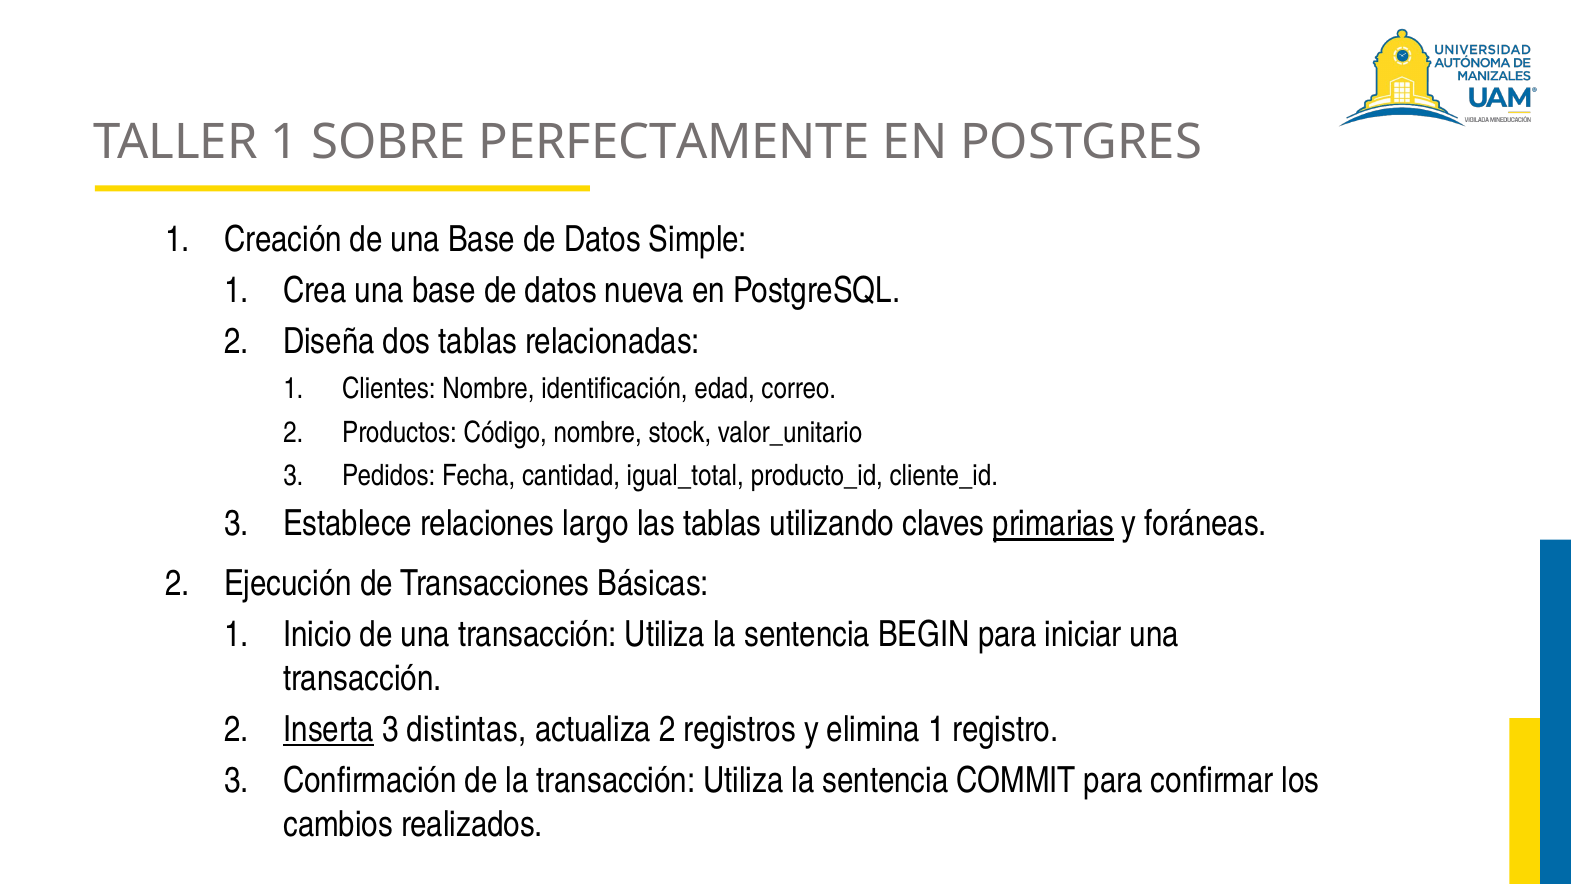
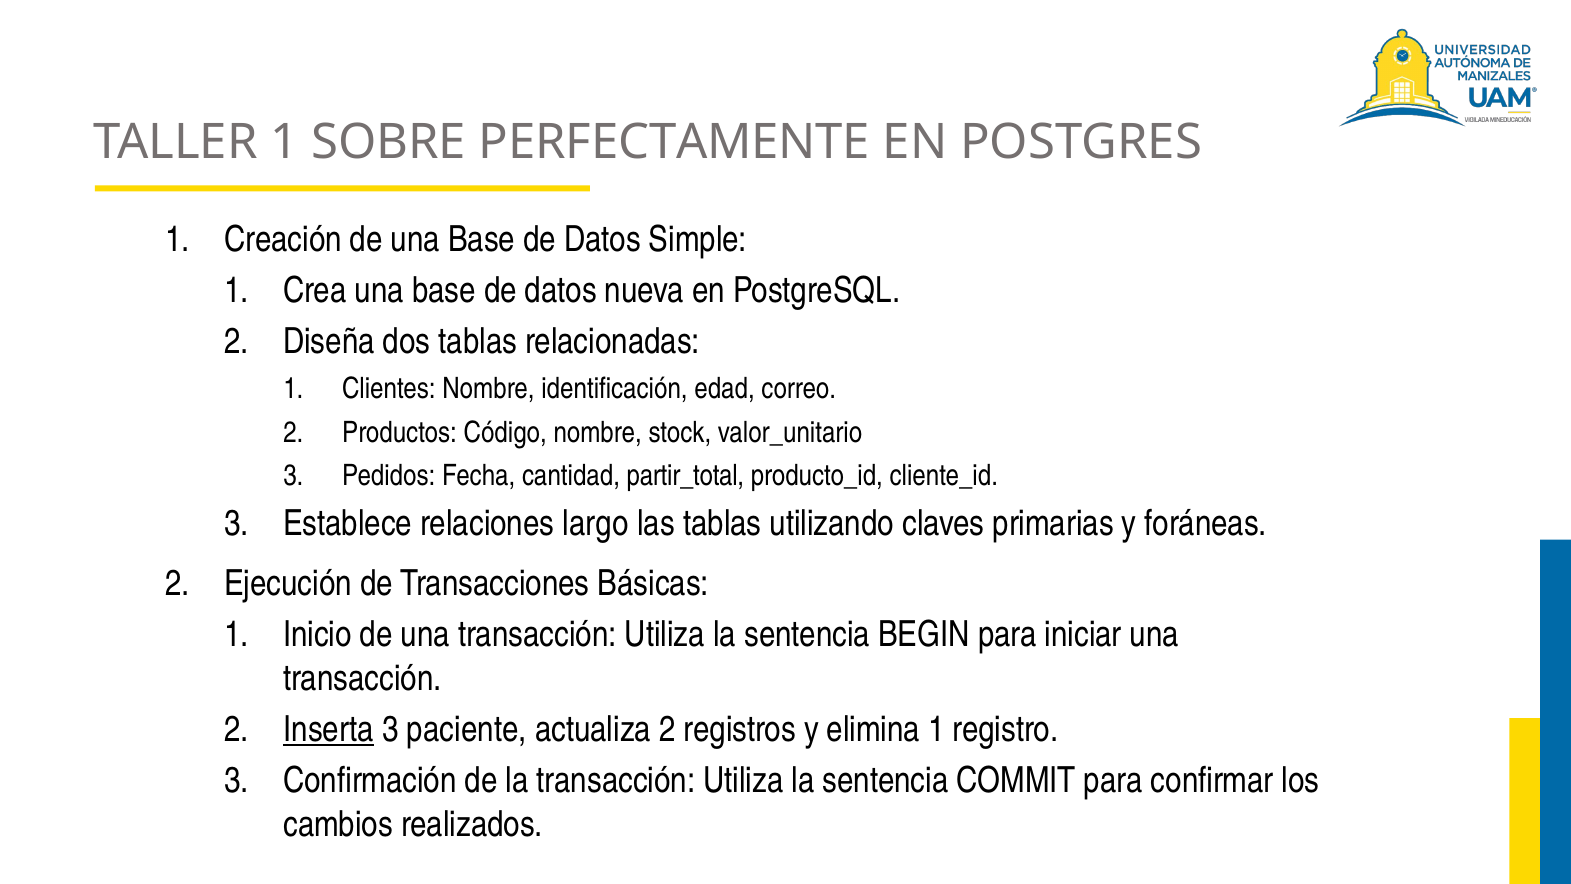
igual_total: igual_total -> partir_total
primarias underline: present -> none
distintas: distintas -> paciente
